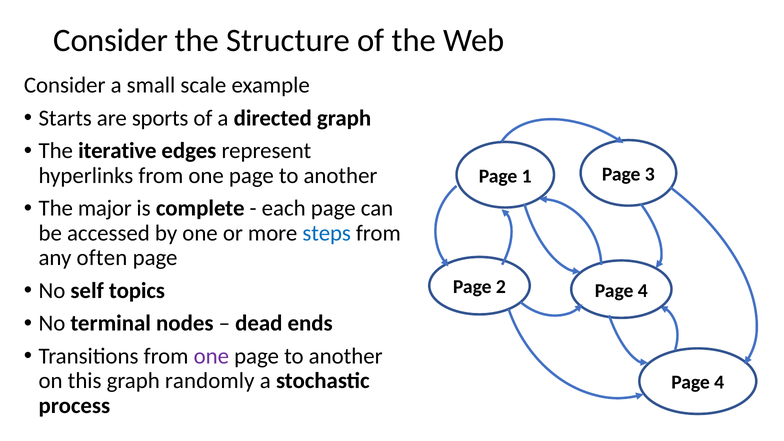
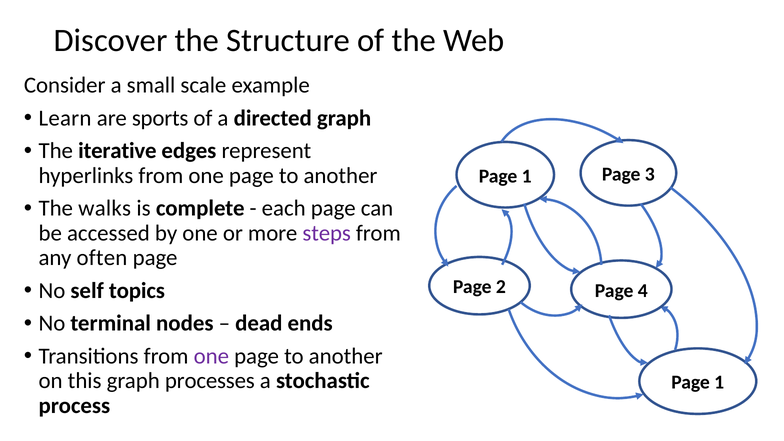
Consider at (111, 40): Consider -> Discover
Starts: Starts -> Learn
major: major -> walks
steps colour: blue -> purple
randomly: randomly -> processes
4 at (719, 383): 4 -> 1
